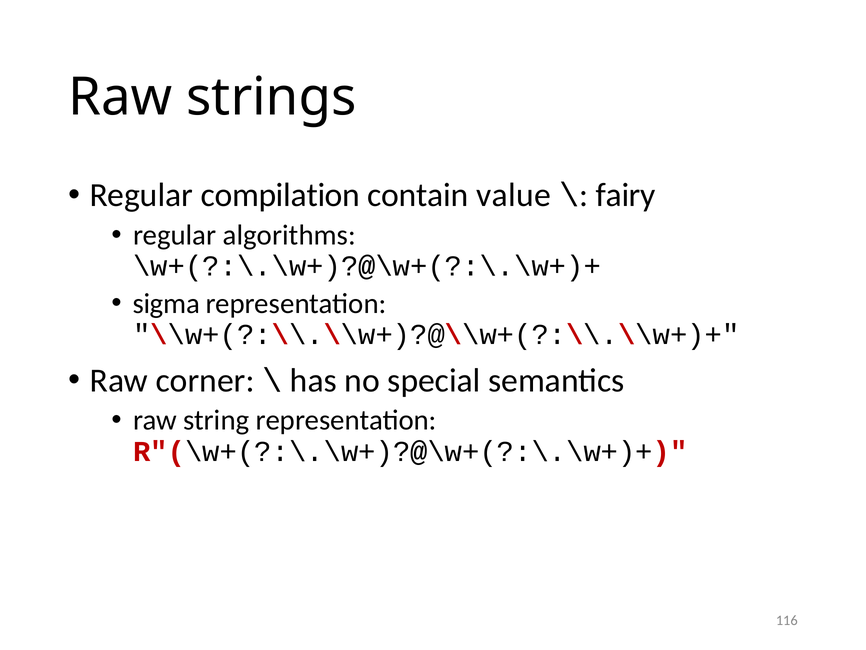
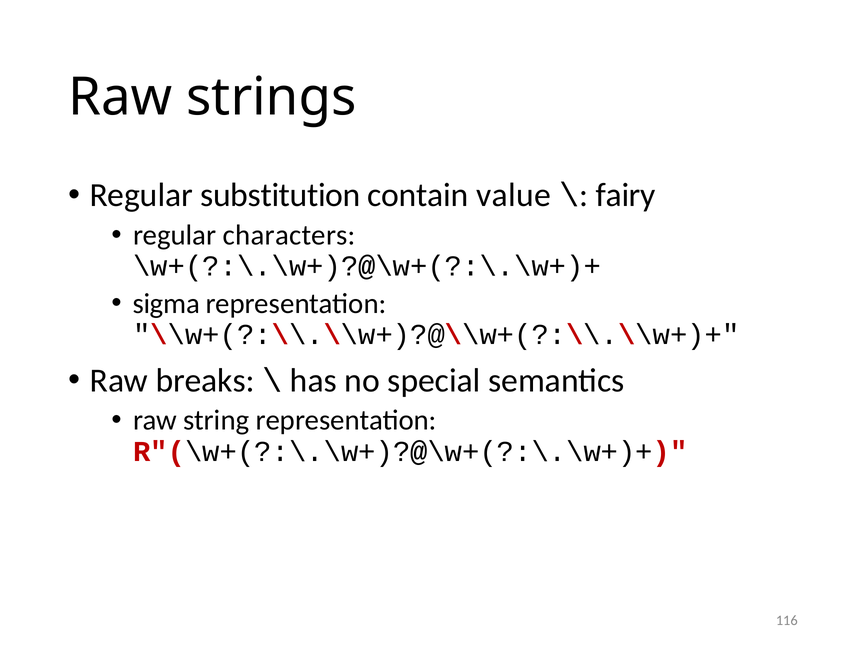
compilation: compilation -> substitution
algorithms: algorithms -> characters
corner: corner -> breaks
